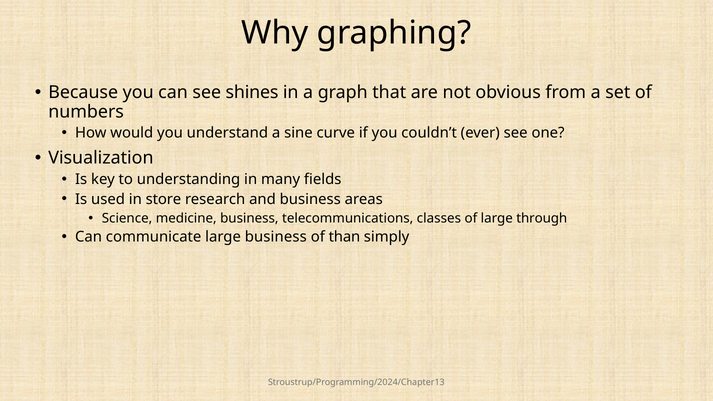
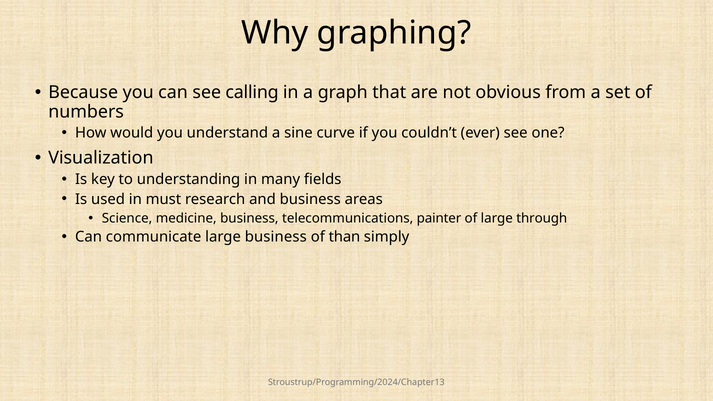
shines: shines -> calling
store: store -> must
classes: classes -> painter
